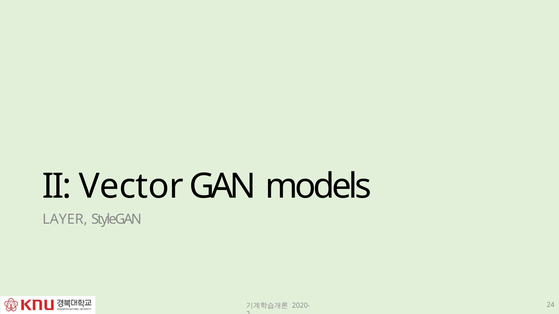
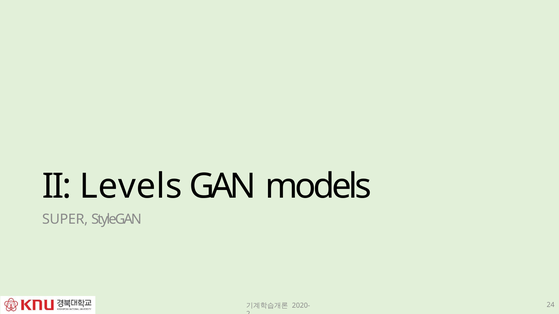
Vector: Vector -> Levels
LAYER: LAYER -> SUPER
